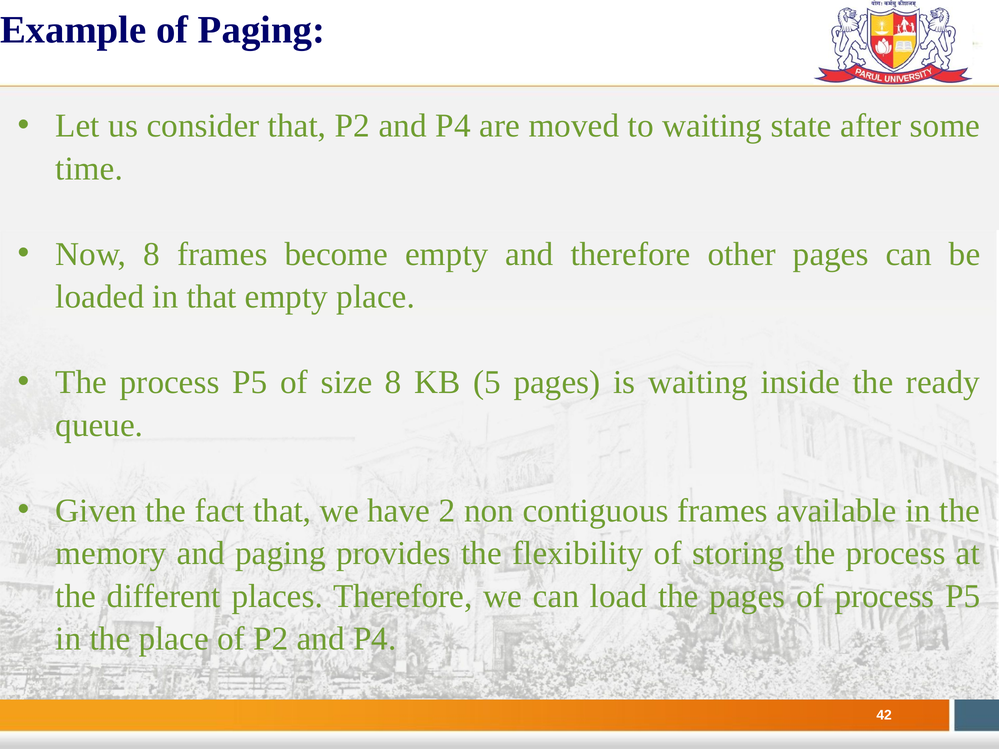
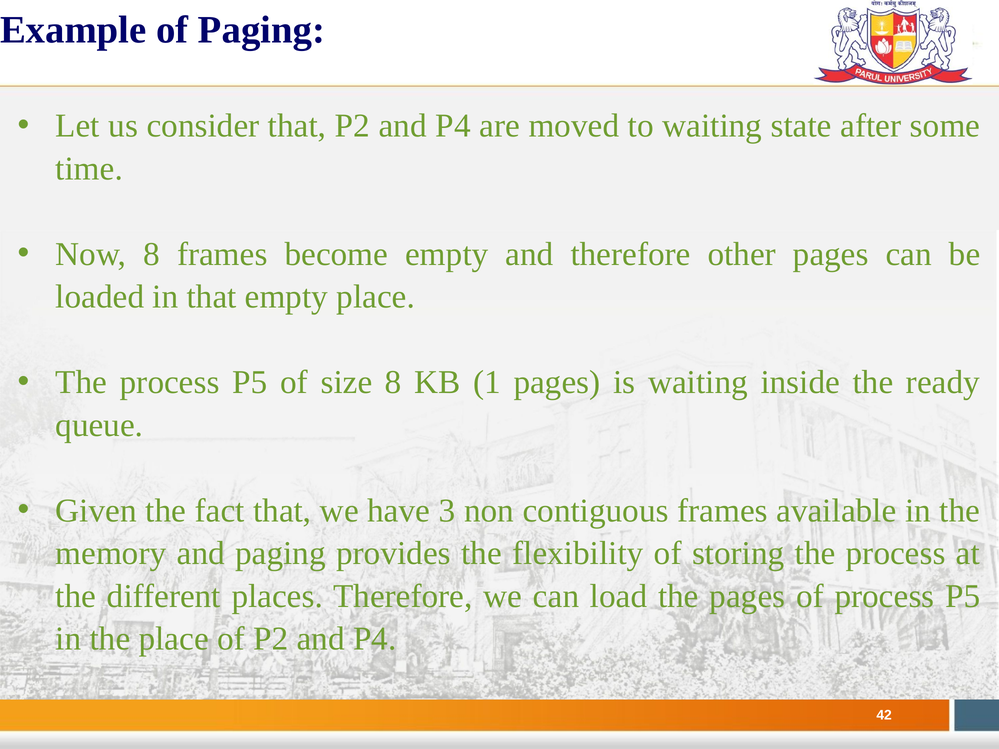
5: 5 -> 1
2: 2 -> 3
